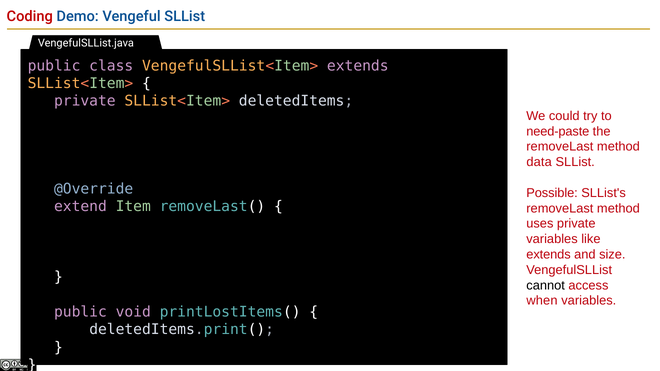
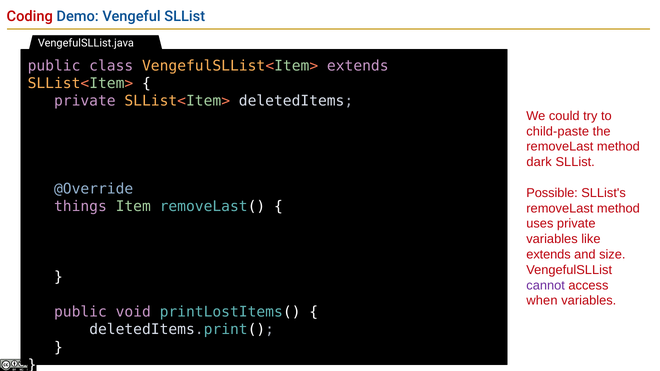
need-paste: need-paste -> child-paste
data: data -> dark
extend: extend -> things
cannot colour: black -> purple
